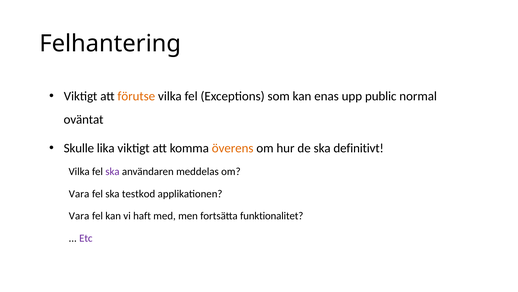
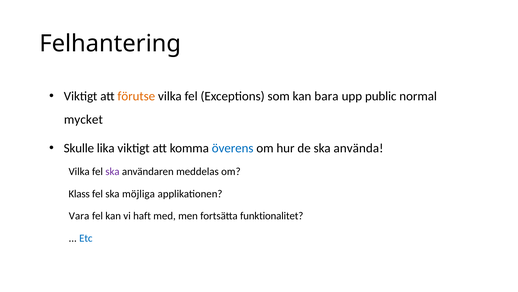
enas: enas -> bara
oväntat: oväntat -> mycket
överens colour: orange -> blue
definitivt: definitivt -> använda
Vara at (79, 193): Vara -> Klass
testkod: testkod -> möjliga
Etc colour: purple -> blue
